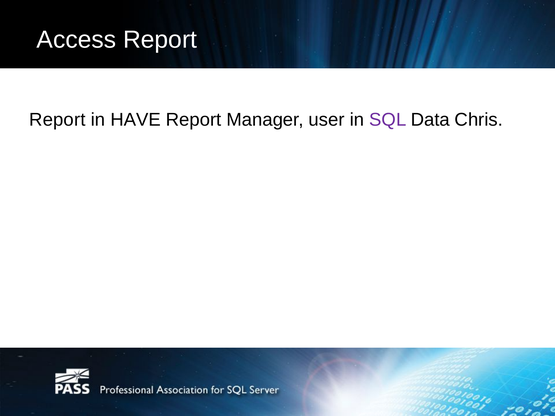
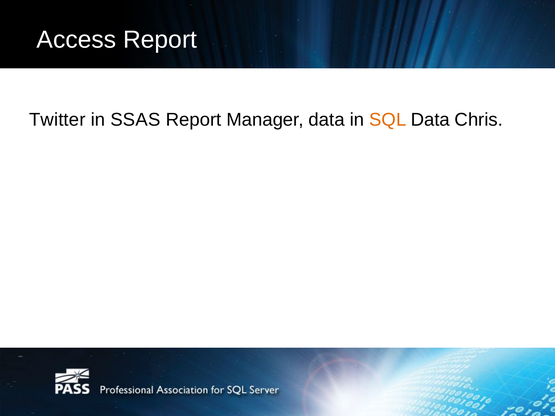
Report at (57, 120): Report -> Twitter
HAVE: HAVE -> SSAS
Manager user: user -> data
SQL colour: purple -> orange
